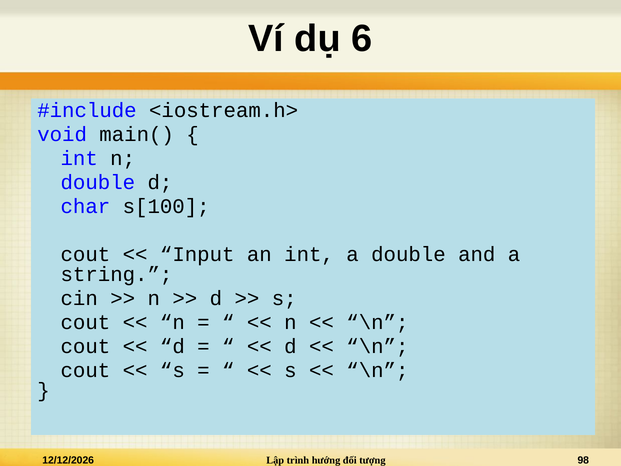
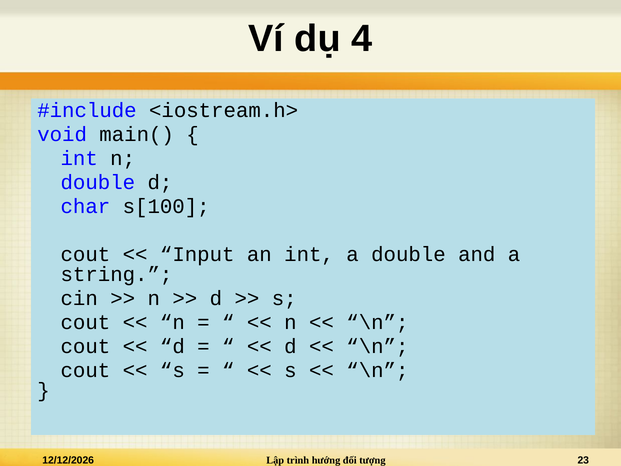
6: 6 -> 4
98: 98 -> 23
